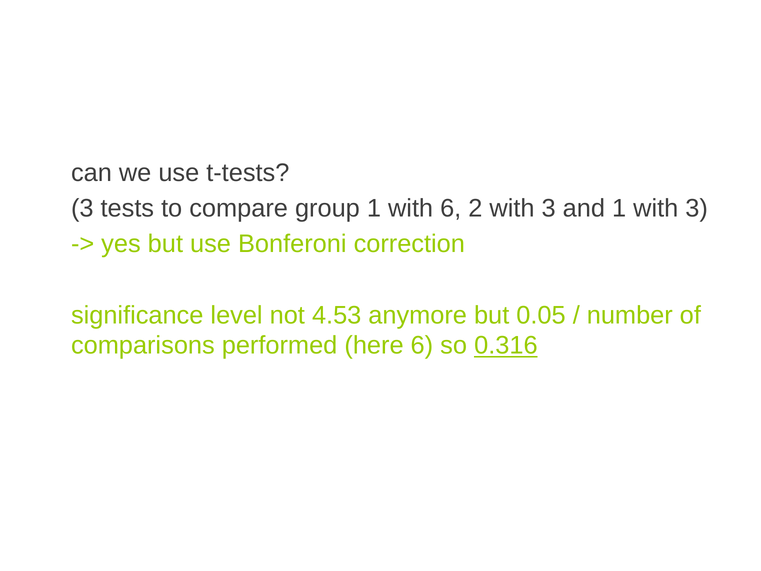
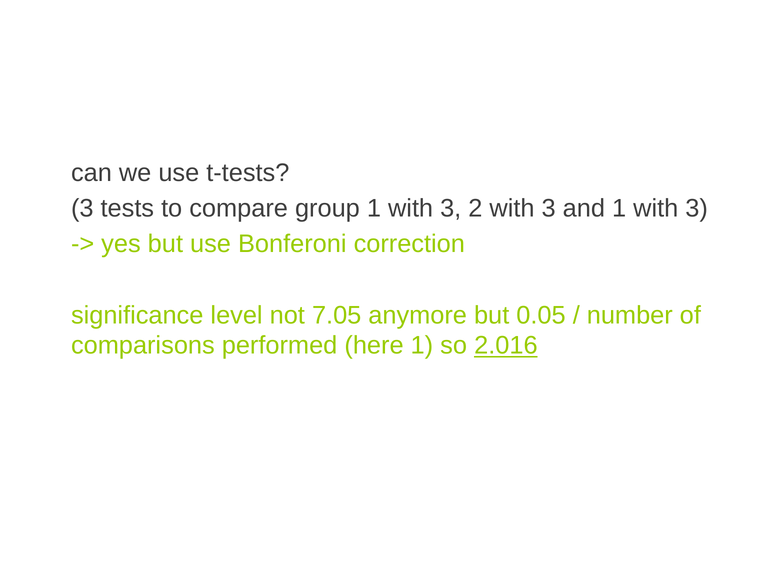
group 1 with 6: 6 -> 3
4.53: 4.53 -> 7.05
here 6: 6 -> 1
0.316: 0.316 -> 2.016
